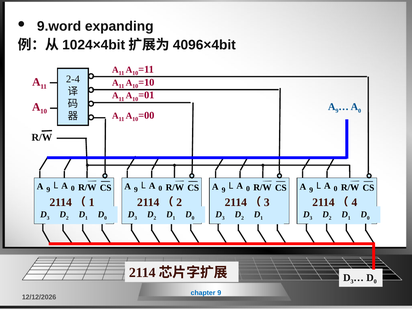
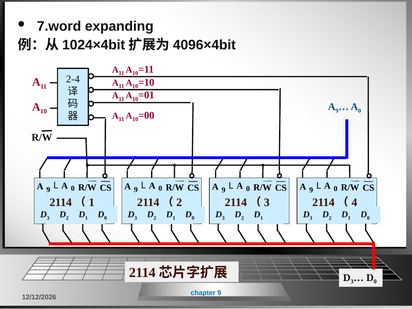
9.word: 9.word -> 7.word
